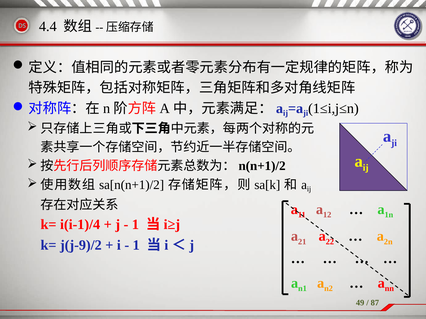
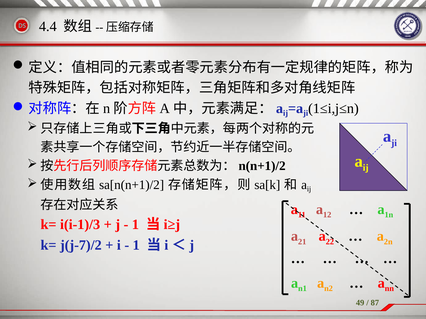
i(i-1)/4: i(i-1)/4 -> i(i-1)/3
j(j-9)/2: j(j-9)/2 -> j(j-7)/2
